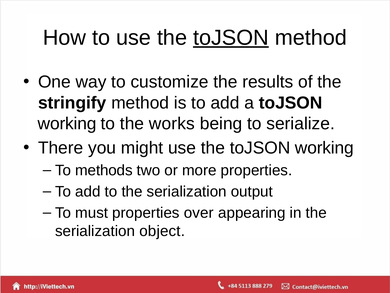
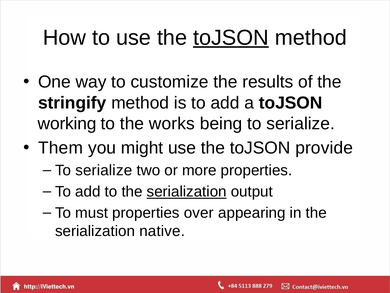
There: There -> Them
the toJSON working: working -> provide
methods at (104, 170): methods -> serialize
serialization at (187, 191) underline: none -> present
object: object -> native
